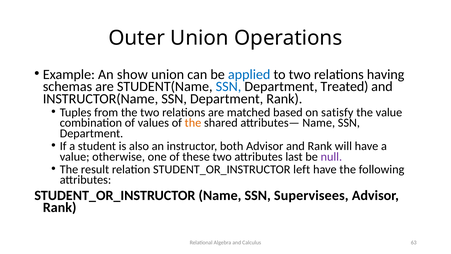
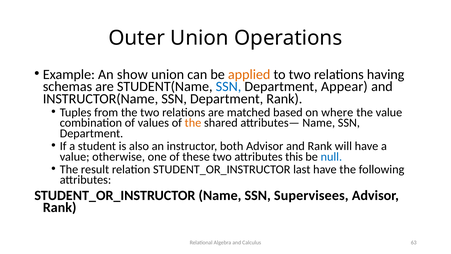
applied colour: blue -> orange
Treated: Treated -> Appear
satisfy: satisfy -> where
last: last -> this
null colour: purple -> blue
left: left -> last
